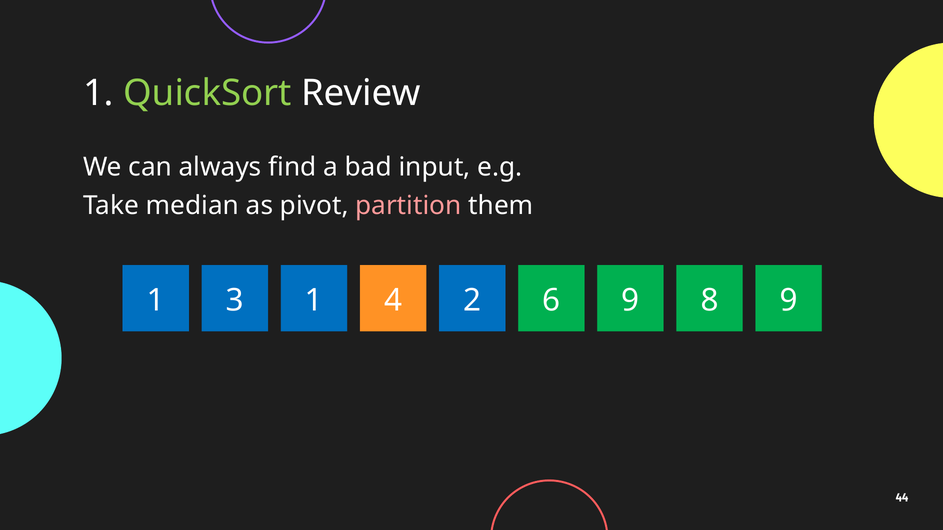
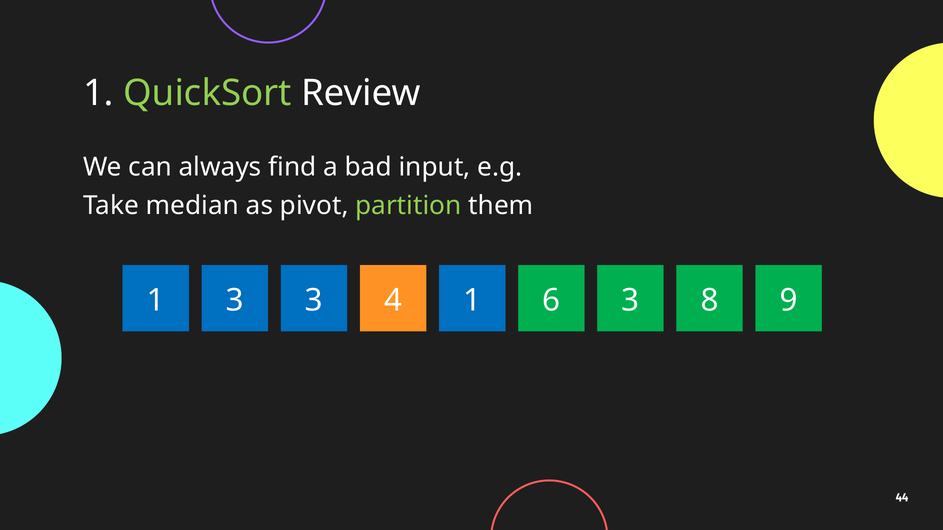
partition colour: pink -> light green
3 1: 1 -> 3
1 2: 2 -> 1
6 9: 9 -> 3
